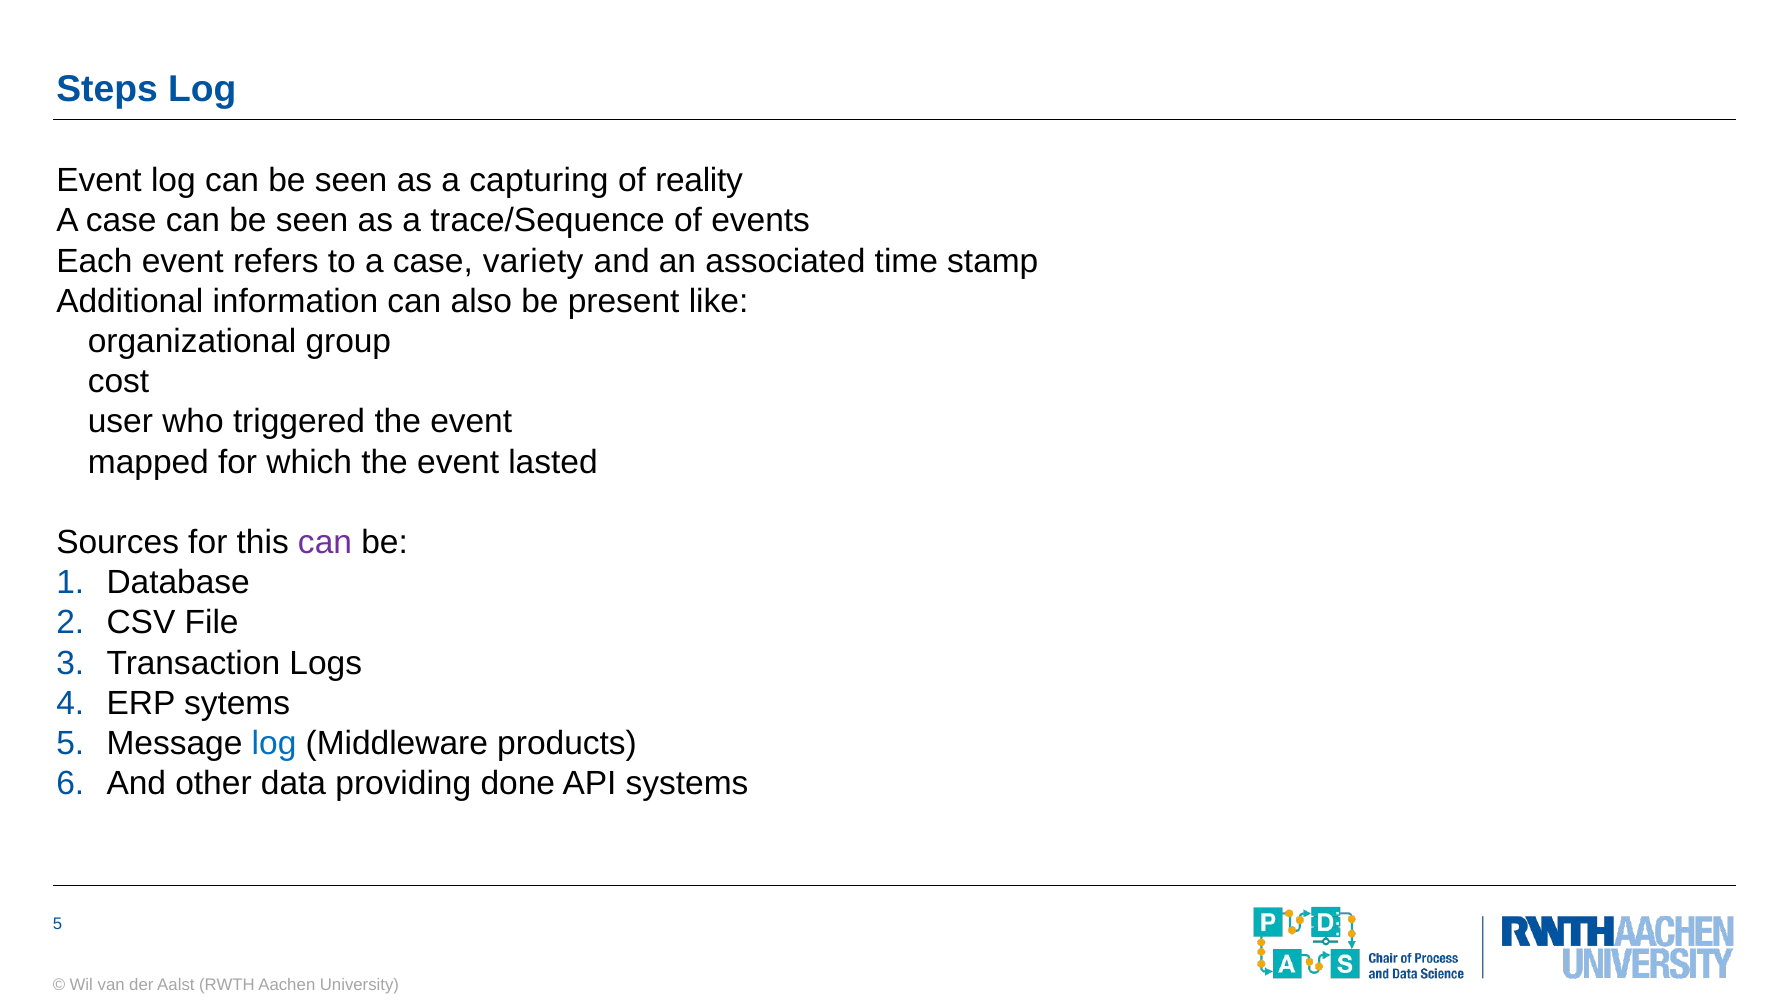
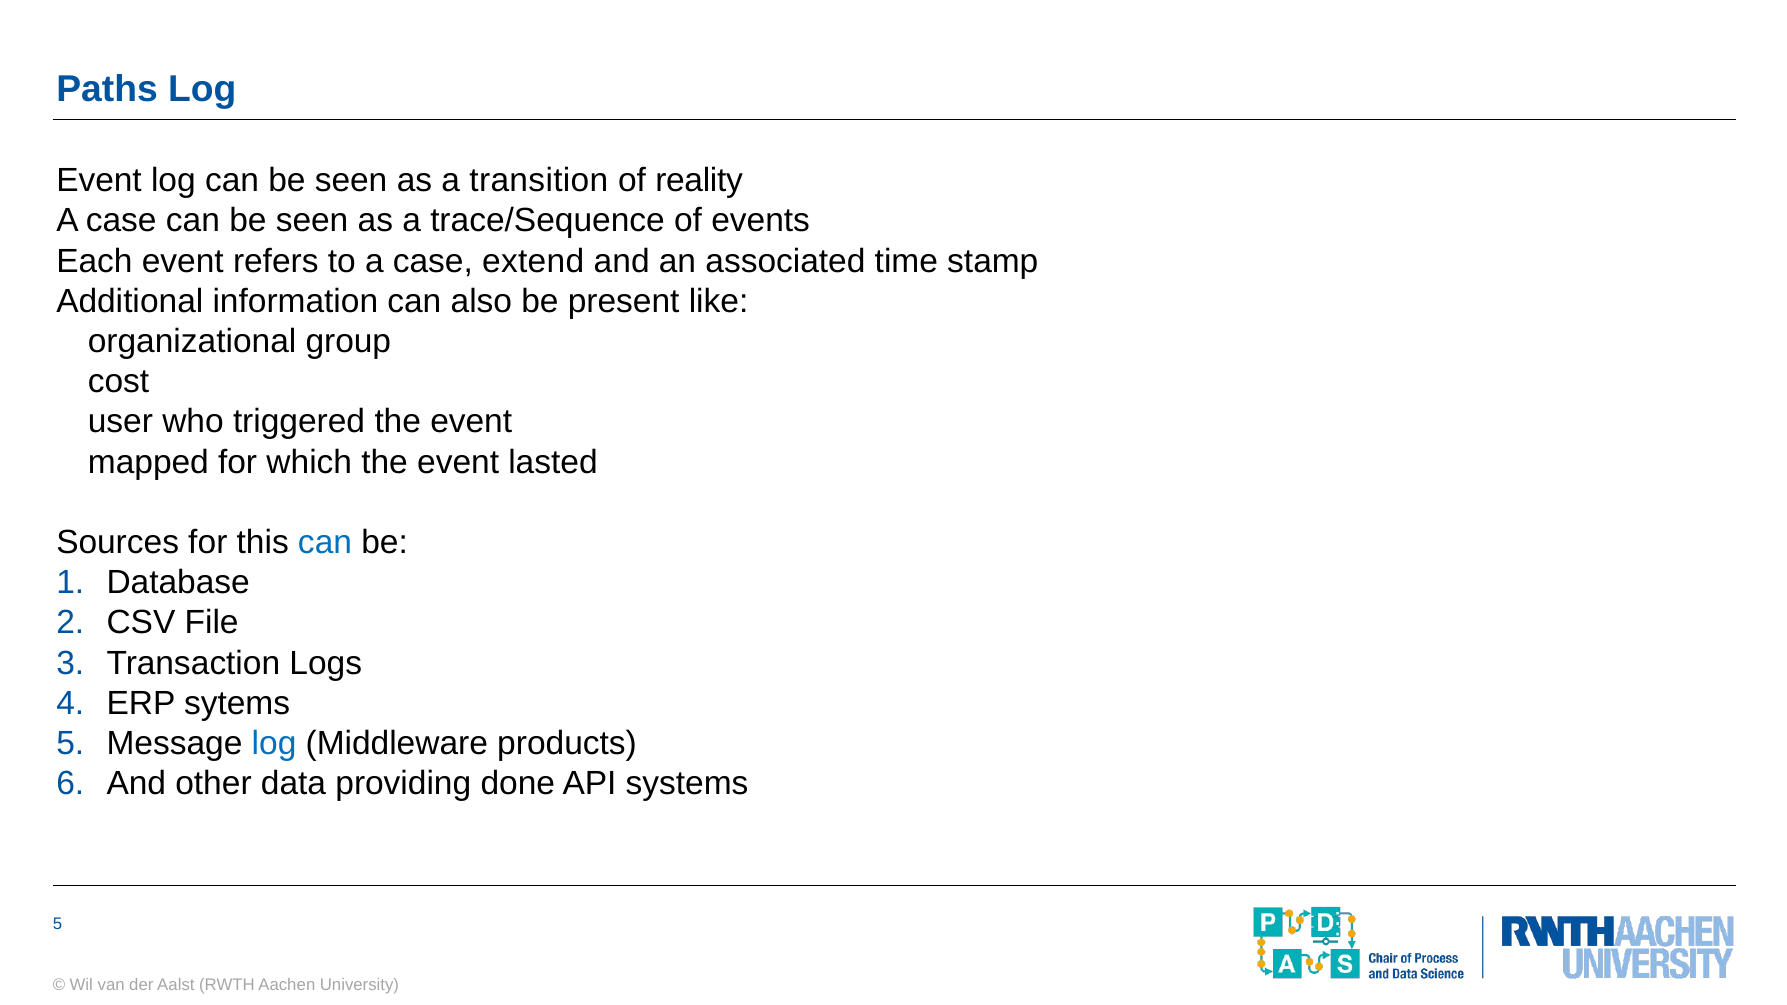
Steps: Steps -> Paths
capturing: capturing -> transition
variety: variety -> extend
can at (325, 543) colour: purple -> blue
